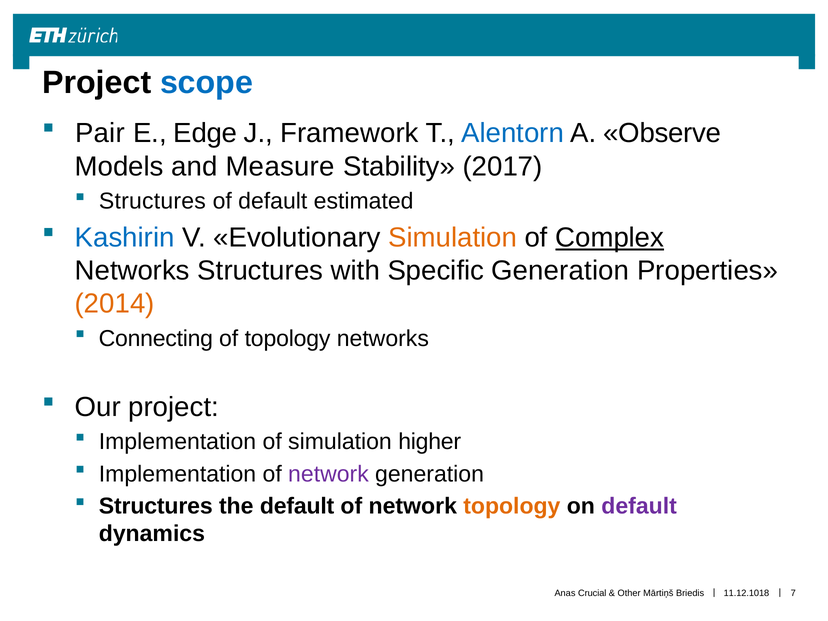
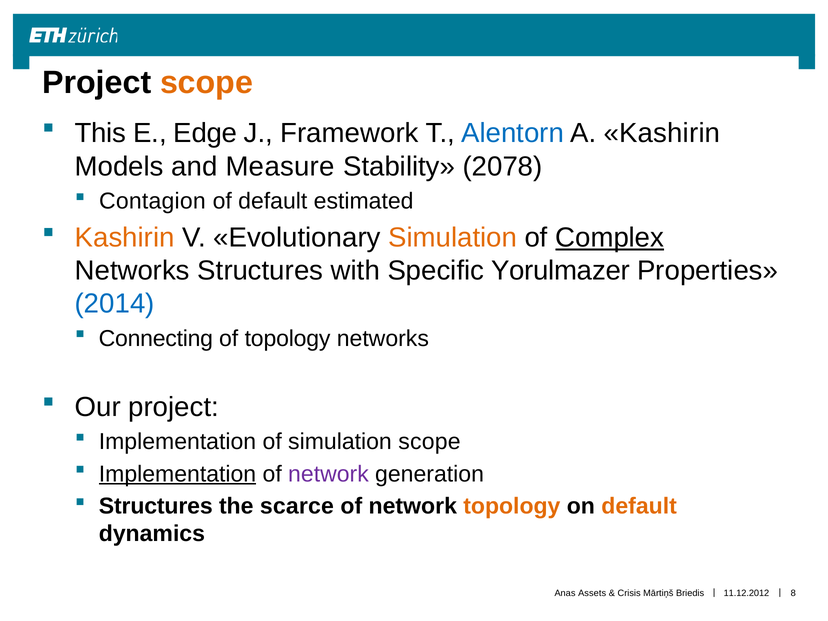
scope at (207, 83) colour: blue -> orange
Pair: Pair -> This
A Observe: Observe -> Kashirin
2017: 2017 -> 2078
Structures at (152, 201): Structures -> Contagion
Kashirin at (125, 238) colour: blue -> orange
Specific Generation: Generation -> Yorulmazer
2014 colour: orange -> blue
simulation higher: higher -> scope
Implementation at (177, 474) underline: none -> present
the default: default -> scarce
default at (639, 506) colour: purple -> orange
Crucial: Crucial -> Assets
Other: Other -> Crisis
11.12.1018: 11.12.1018 -> 11.12.2012
7: 7 -> 8
